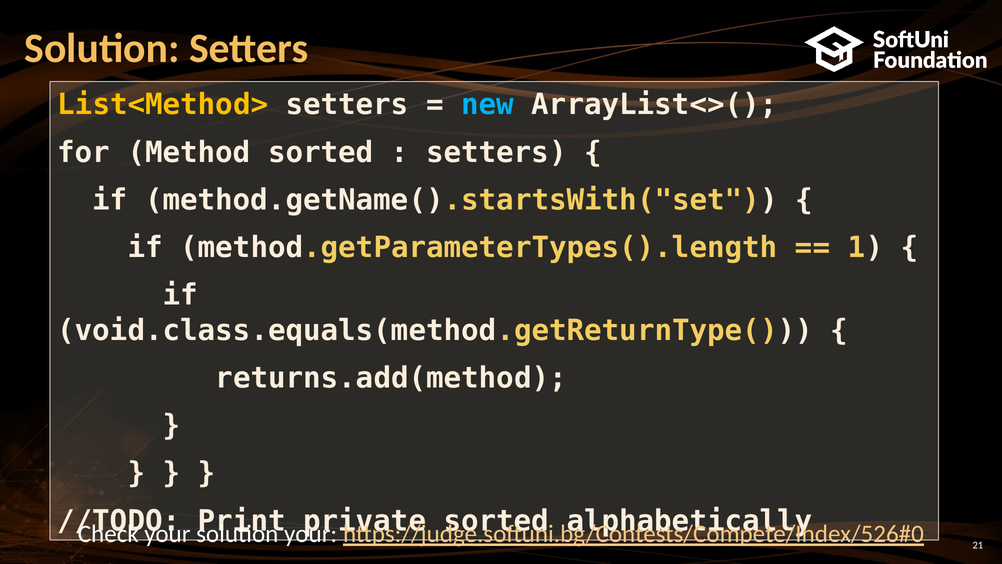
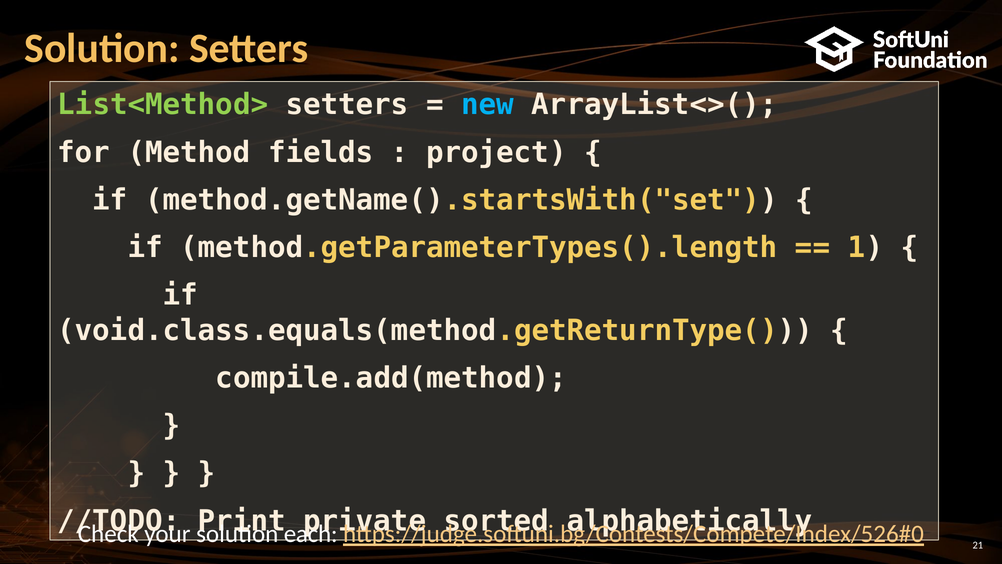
List<Method> colour: yellow -> light green
Method sorted: sorted -> fields
setters at (496, 152): setters -> project
returns.add(method: returns.add(method -> compile.add(method
your at (311, 534): your -> each
